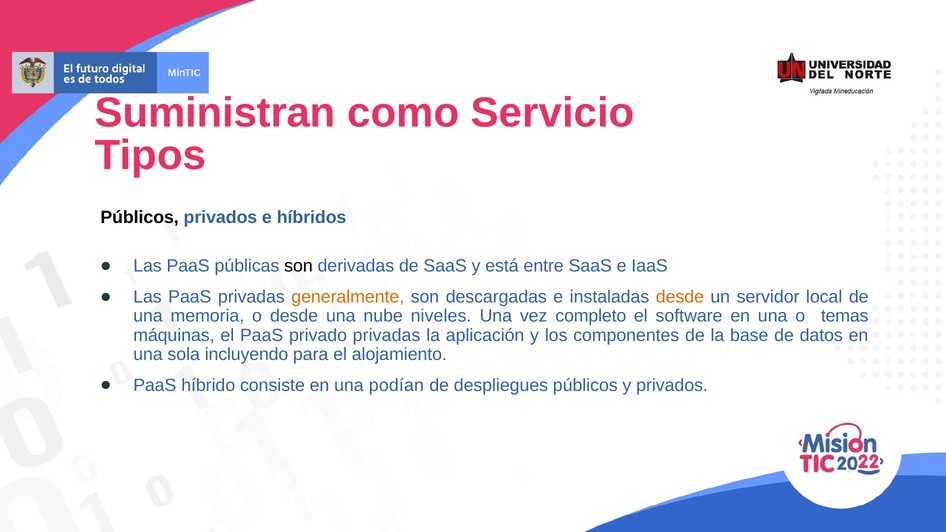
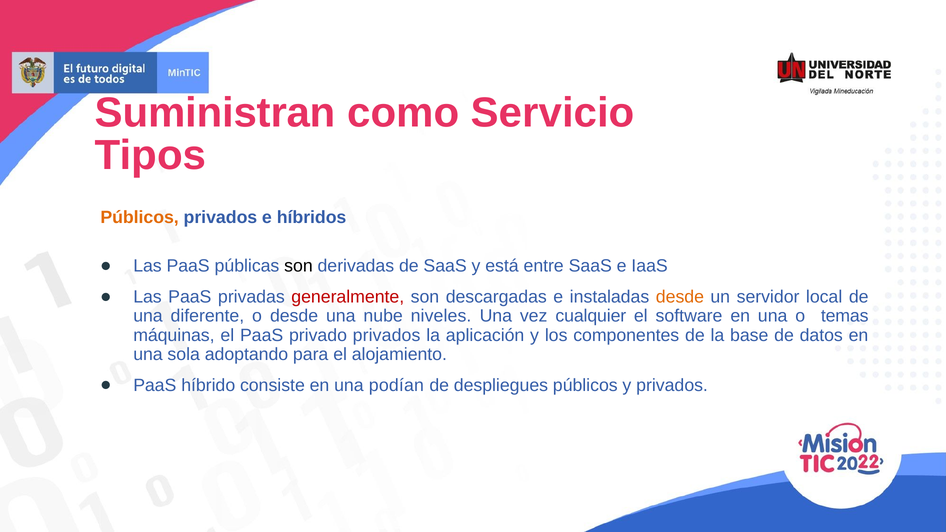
Públicos at (140, 218) colour: black -> orange
generalmente colour: orange -> red
memoria: memoria -> diferente
completo: completo -> cualquier
privado privadas: privadas -> privados
incluyendo: incluyendo -> adoptando
